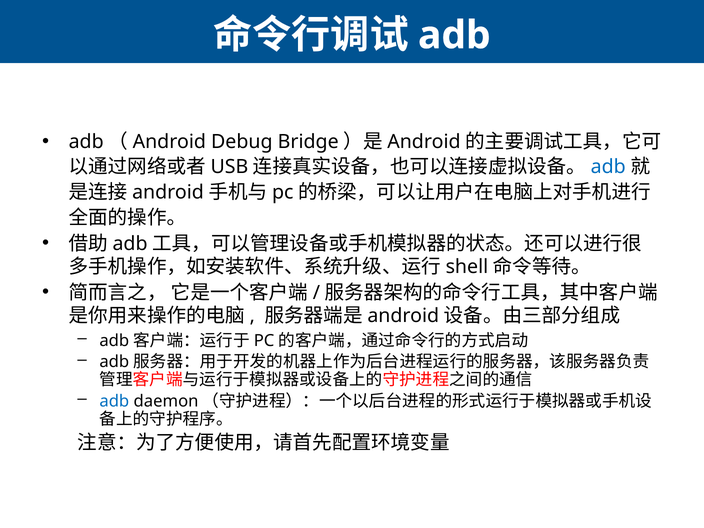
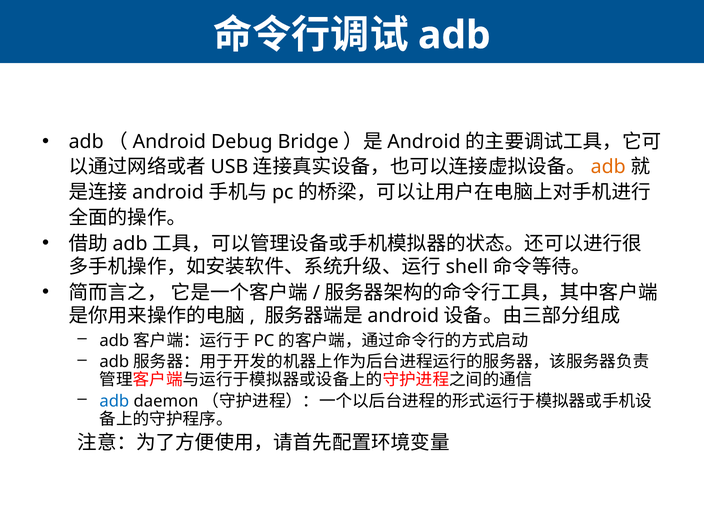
adb at (608, 167) colour: blue -> orange
